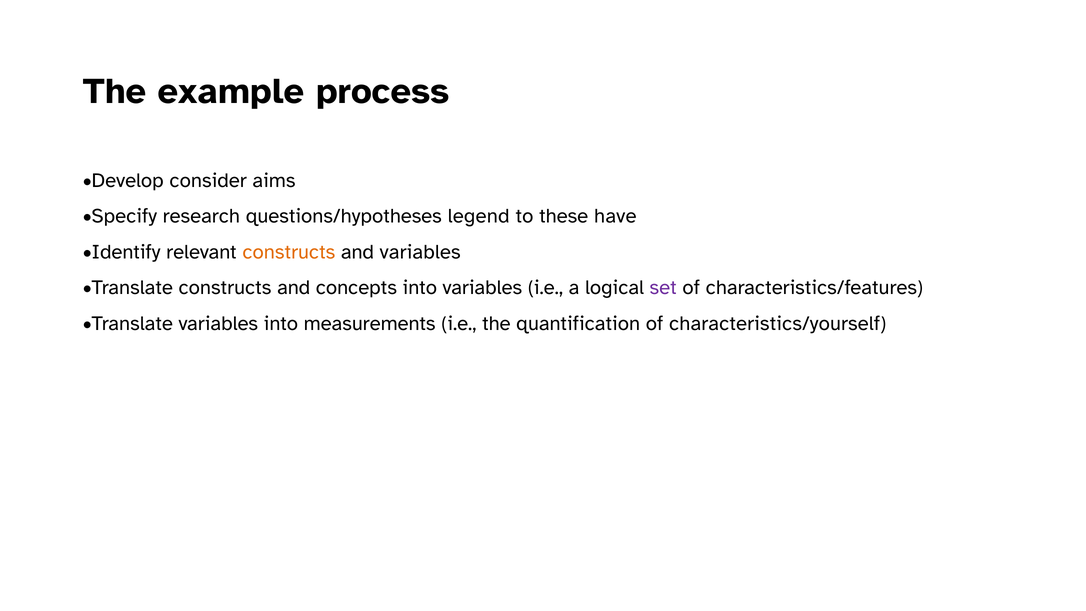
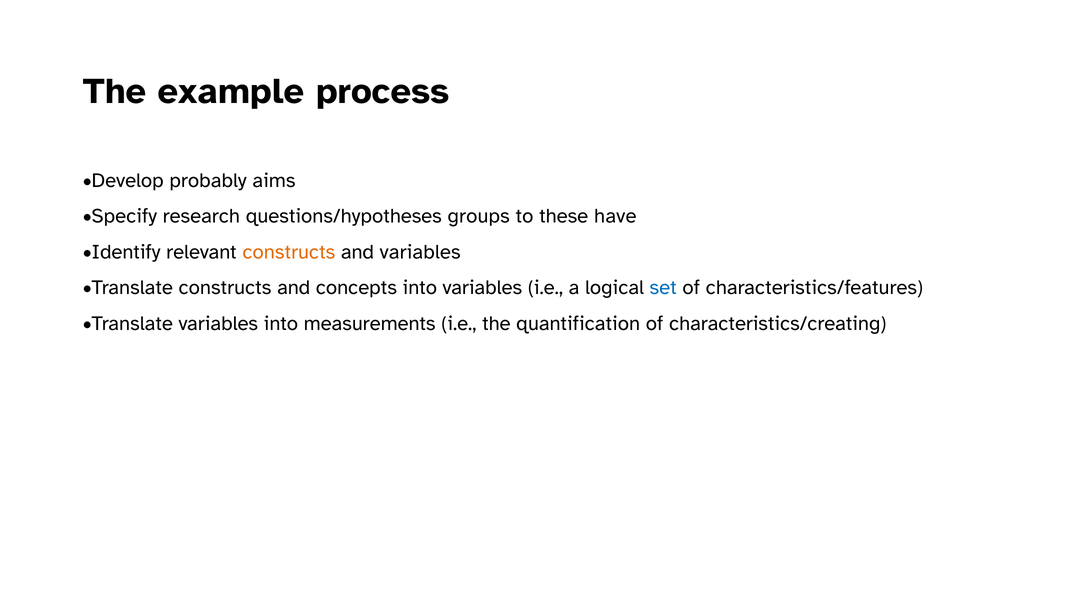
consider: consider -> probably
legend: legend -> groups
set colour: purple -> blue
characteristics/yourself: characteristics/yourself -> characteristics/creating
